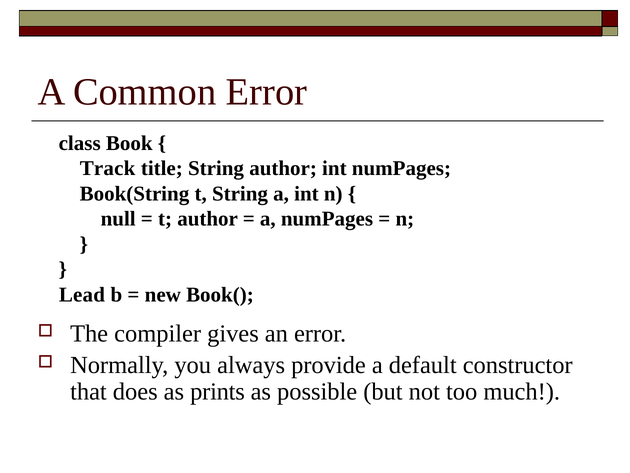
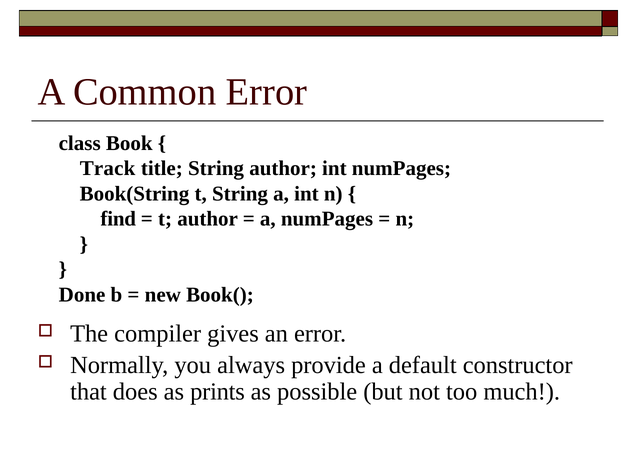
null: null -> find
Lead: Lead -> Done
